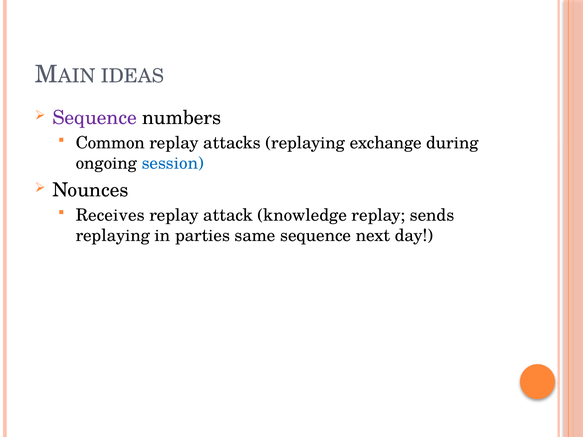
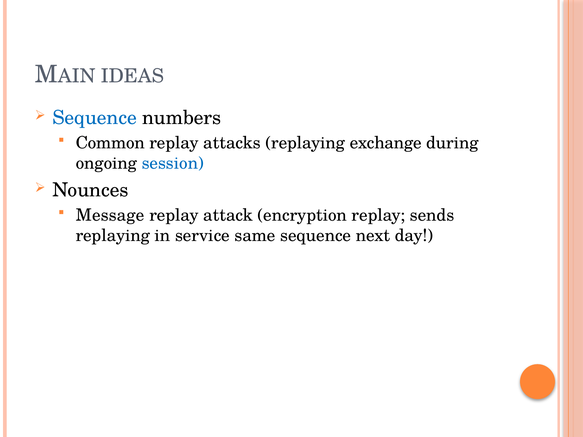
Sequence at (95, 118) colour: purple -> blue
Receives: Receives -> Message
knowledge: knowledge -> encryption
parties: parties -> service
